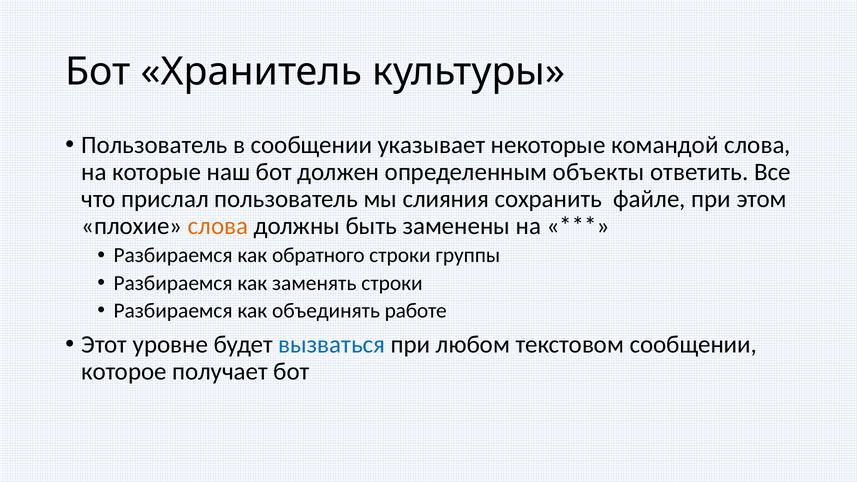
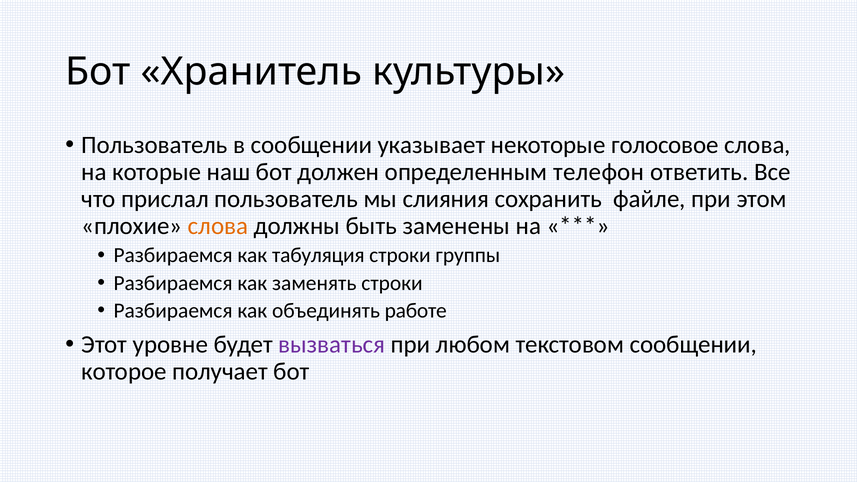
командой: командой -> голосовое
объекты: объекты -> телефон
обратного: обратного -> табуляция
вызваться colour: blue -> purple
